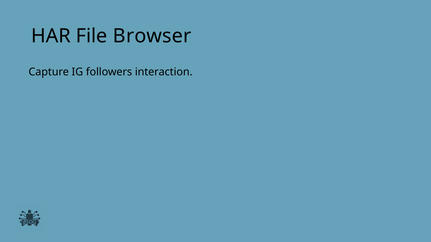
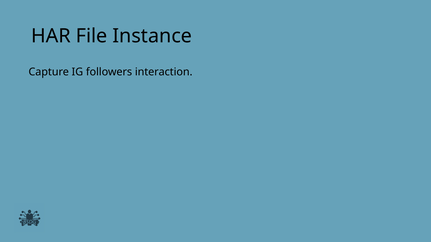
Browser: Browser -> Instance
